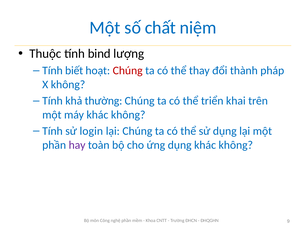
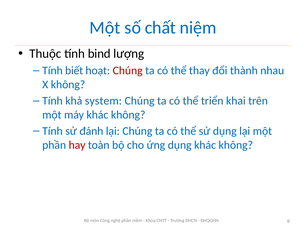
pháp: pháp -> nhau
thường: thường -> system
login: login -> đánh
hay colour: purple -> red
